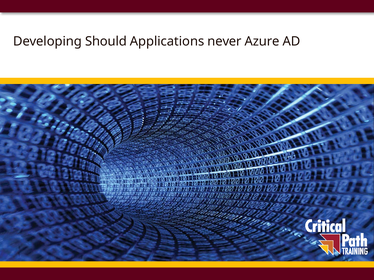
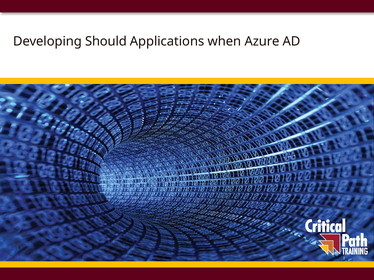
never: never -> when
